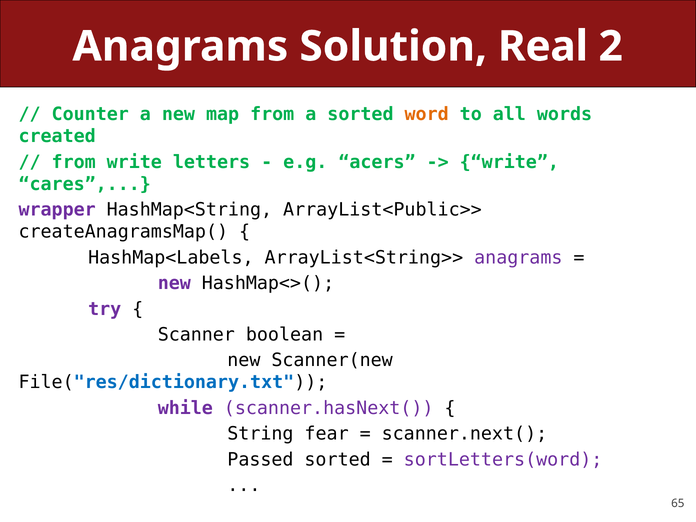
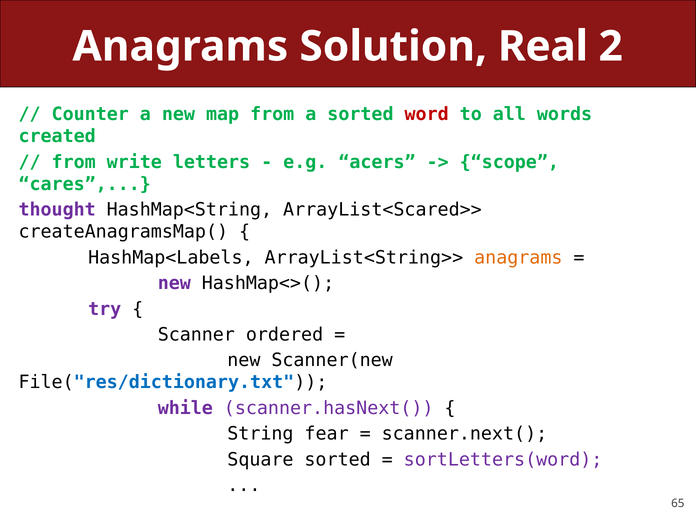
word colour: orange -> red
write at (509, 162): write -> scope
wrapper: wrapper -> thought
ArrayList<Public>>: ArrayList<Public>> -> ArrayList<Scared>>
anagrams at (518, 258) colour: purple -> orange
boolean: boolean -> ordered
Passed: Passed -> Square
